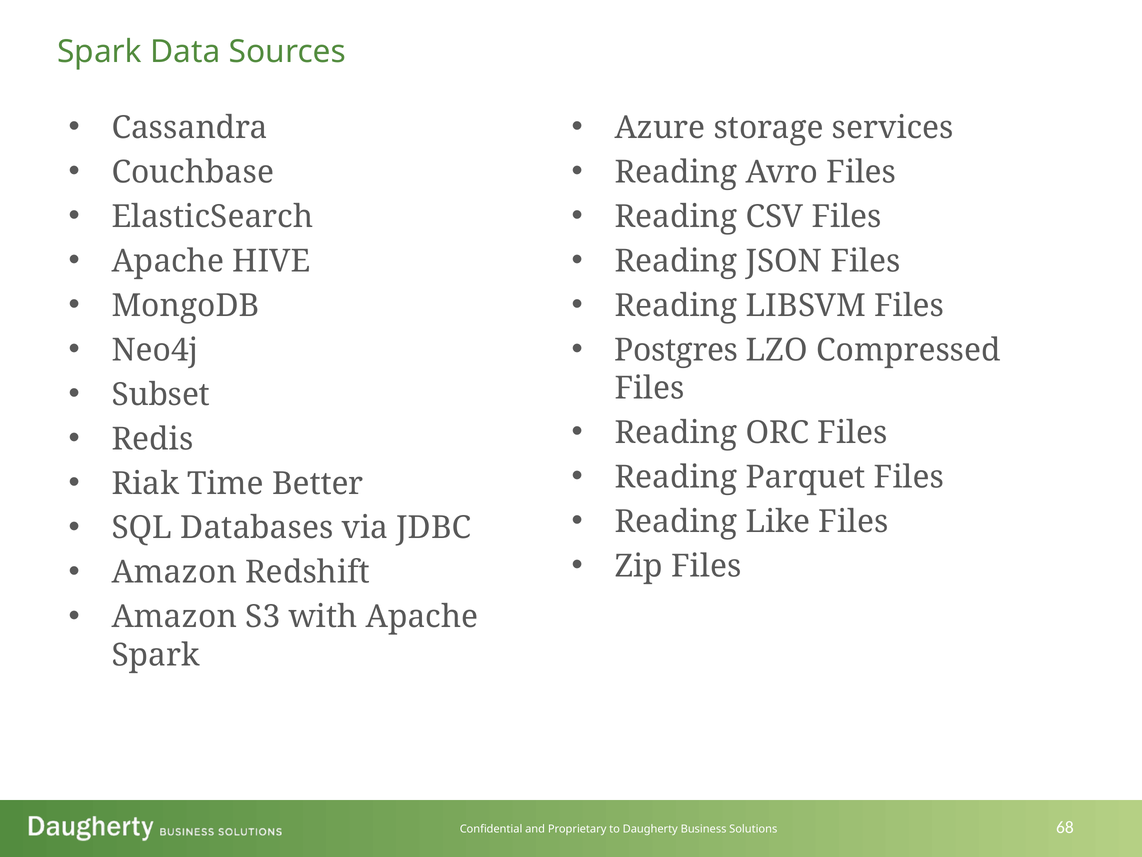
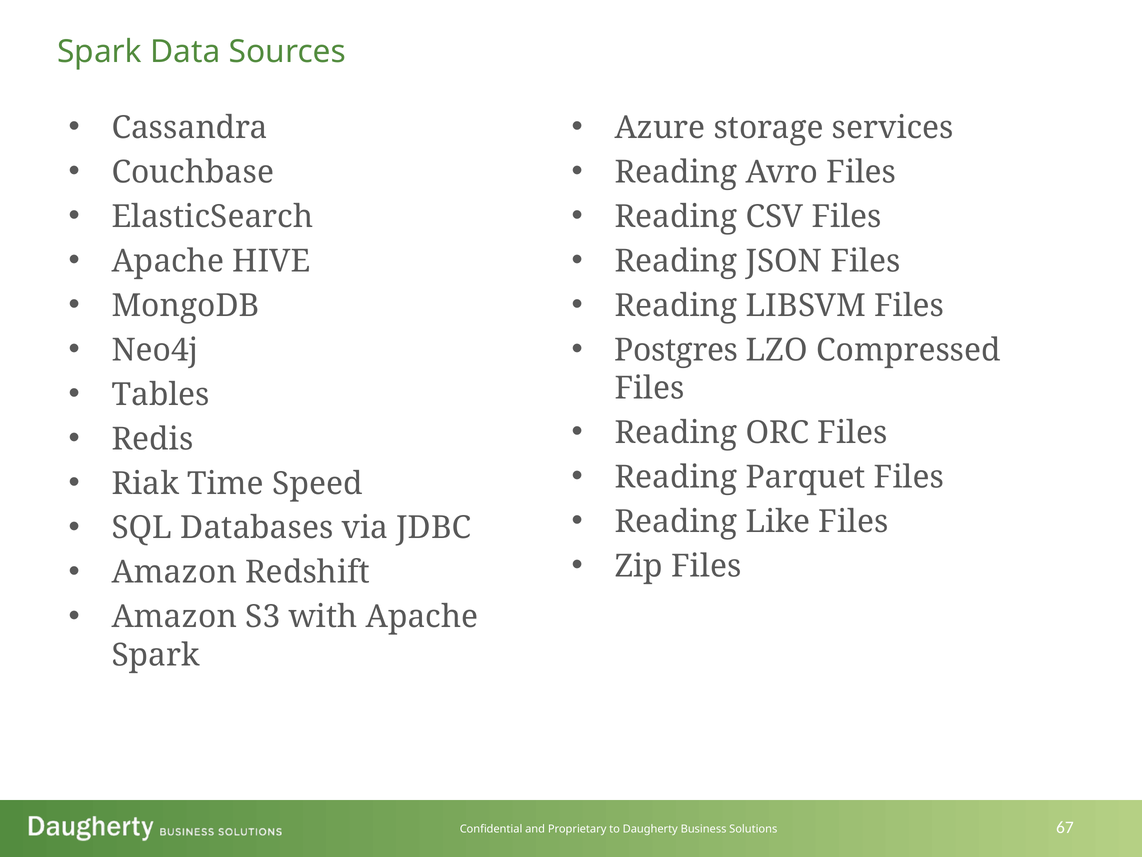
Subset: Subset -> Tables
Better: Better -> Speed
68: 68 -> 67
